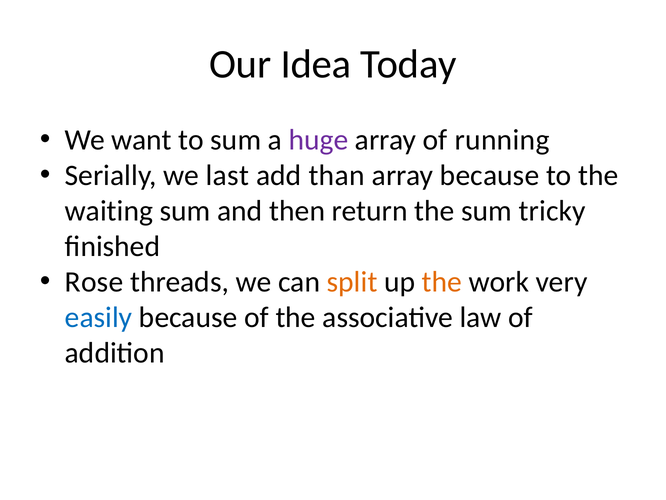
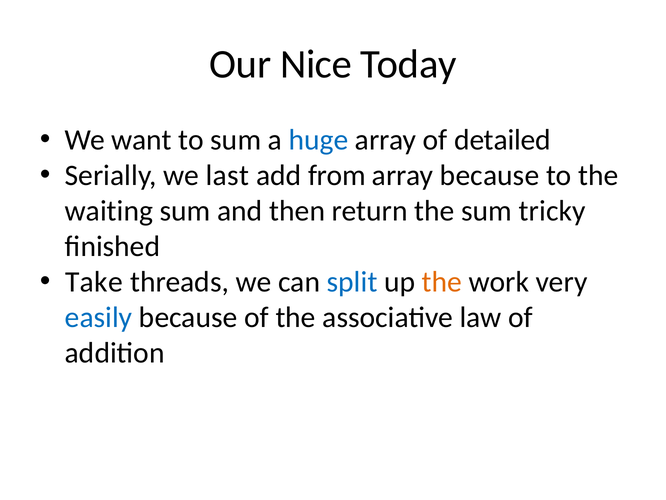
Idea: Idea -> Nice
huge colour: purple -> blue
running: running -> detailed
than: than -> from
Rose: Rose -> Take
split colour: orange -> blue
